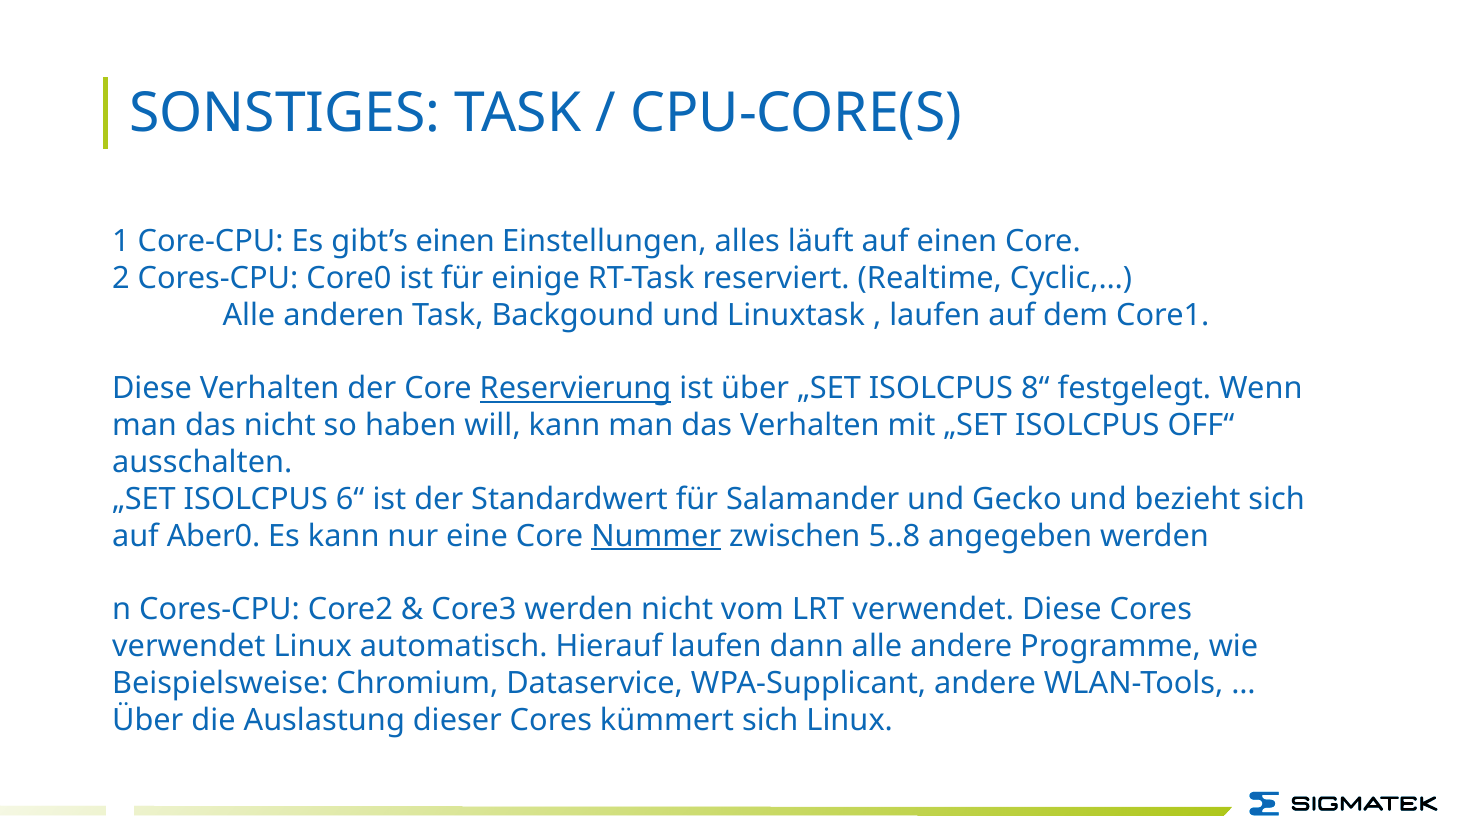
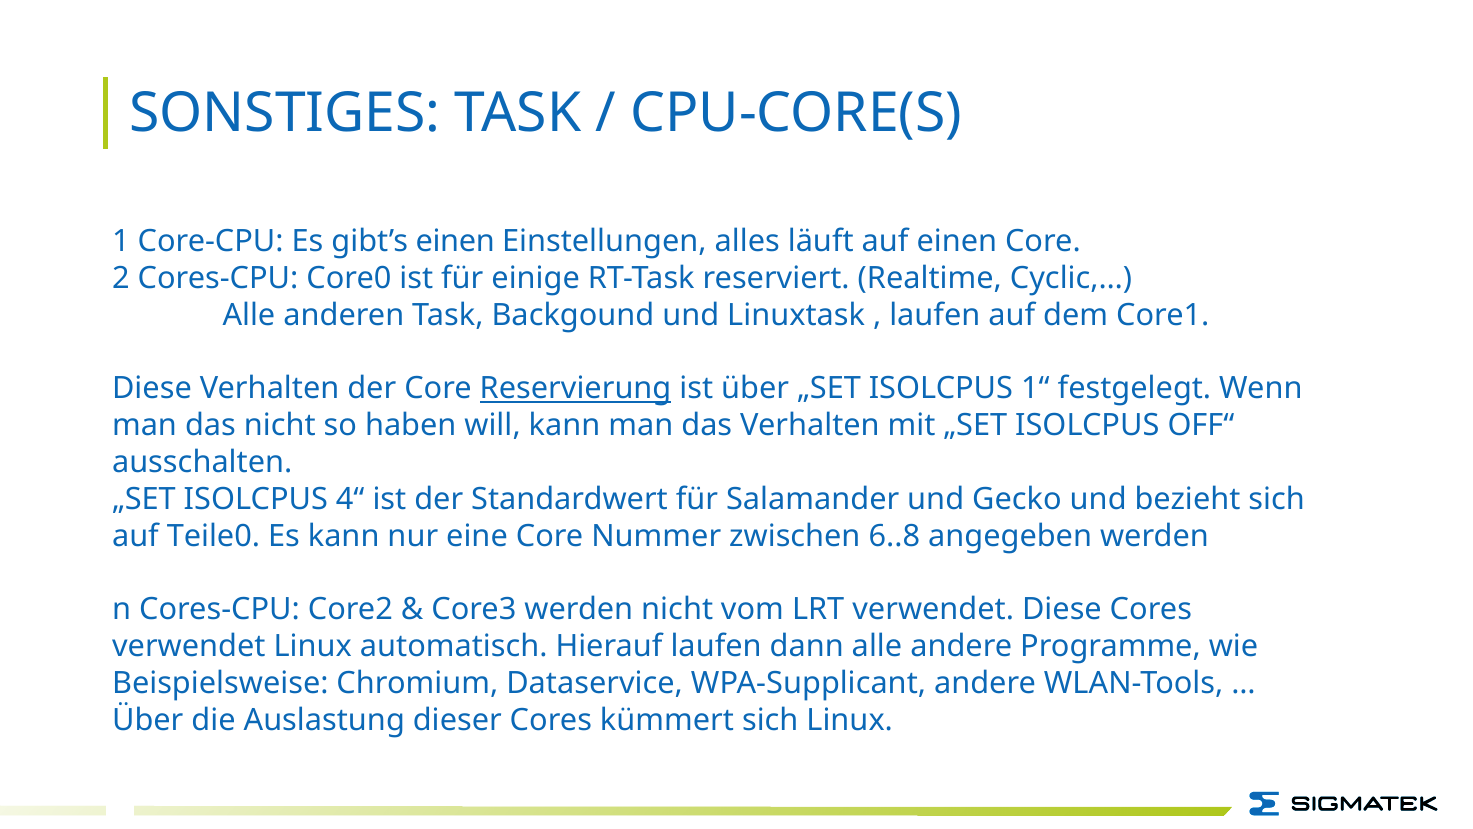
8“: 8“ -> 1“
6“: 6“ -> 4“
Aber0: Aber0 -> Teile0
Nummer underline: present -> none
5..8: 5..8 -> 6..8
